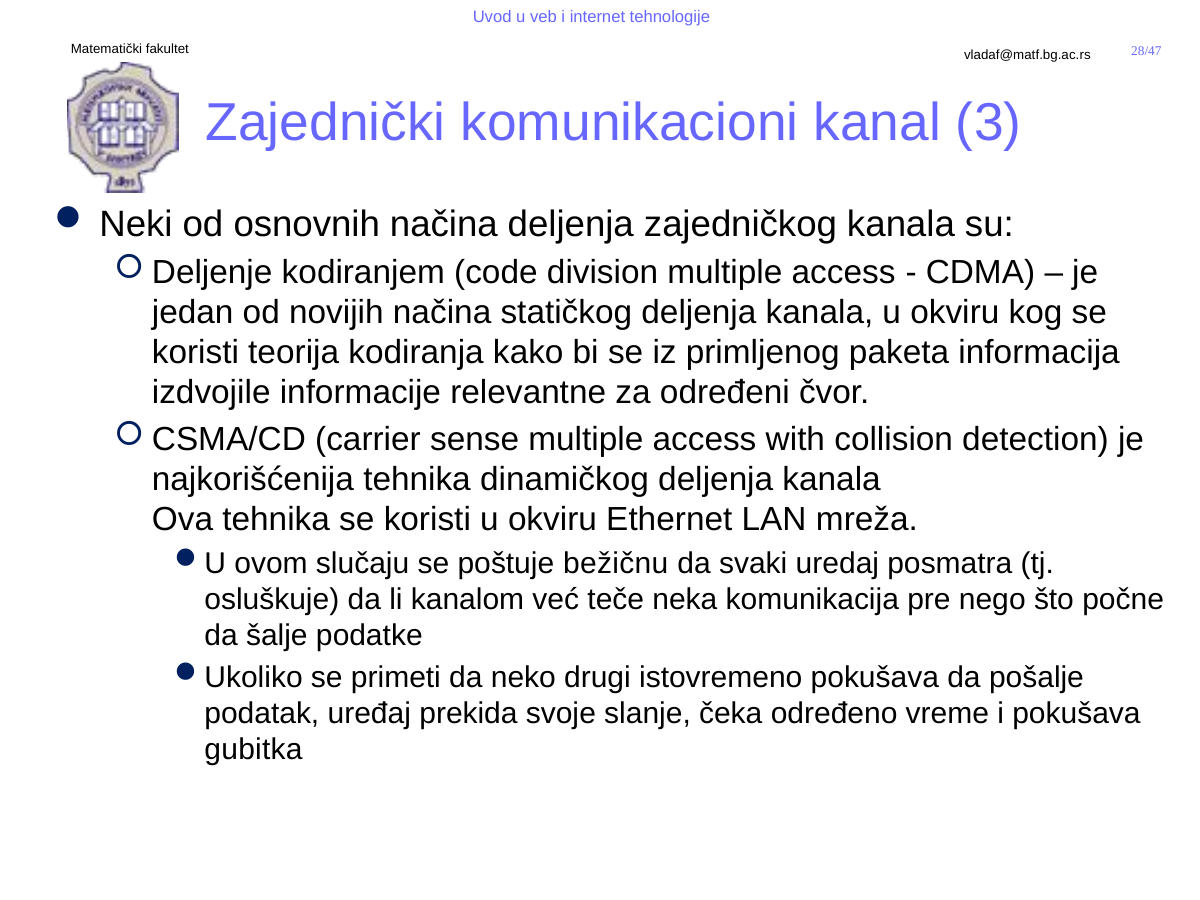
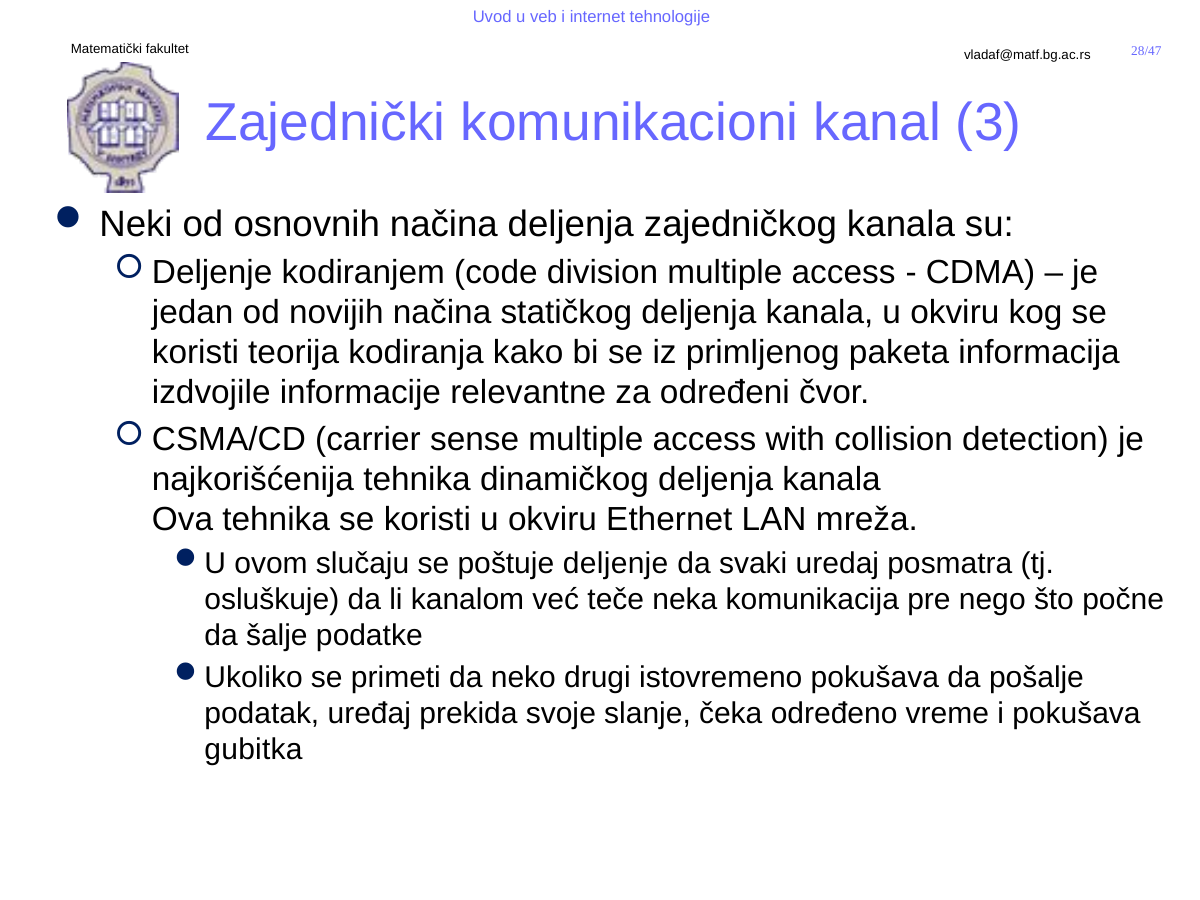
bežičnu: bežičnu -> deljenje
